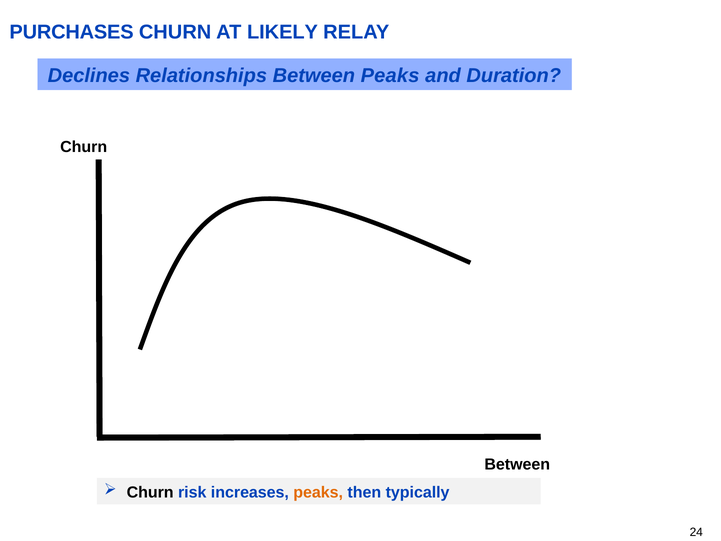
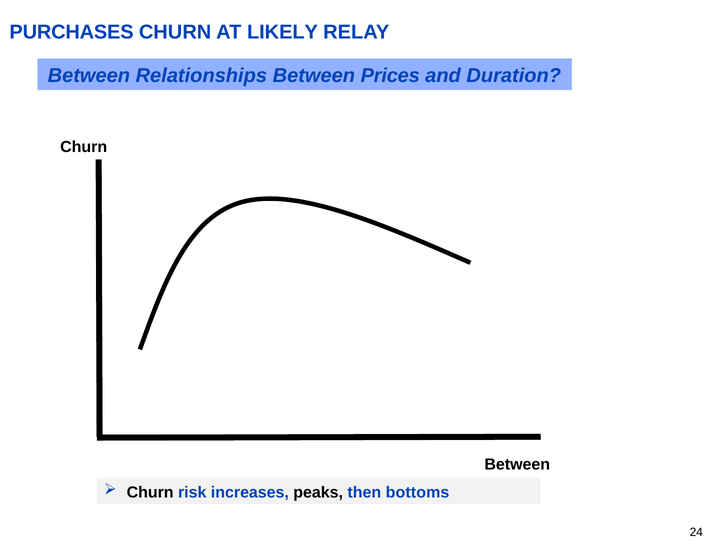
Declines at (89, 76): Declines -> Between
Between Peaks: Peaks -> Prices
peaks at (318, 492) colour: orange -> black
typically: typically -> bottoms
